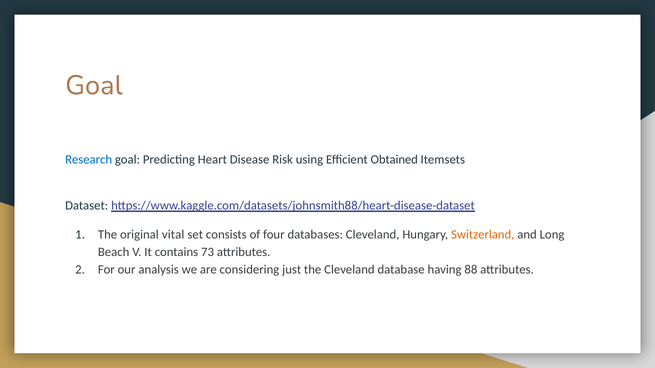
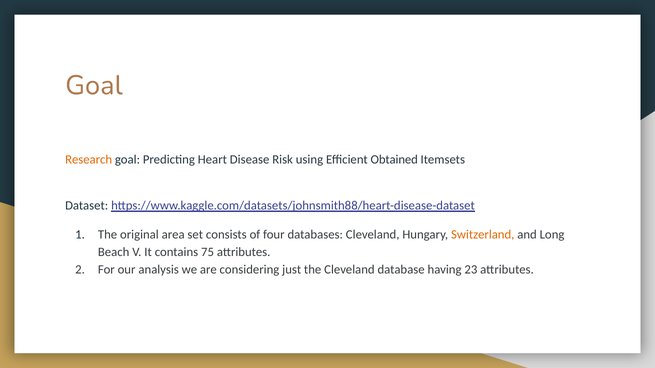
Research colour: blue -> orange
vital: vital -> area
73: 73 -> 75
88: 88 -> 23
